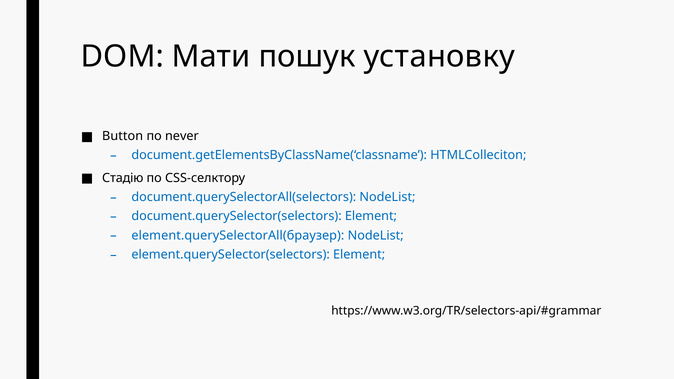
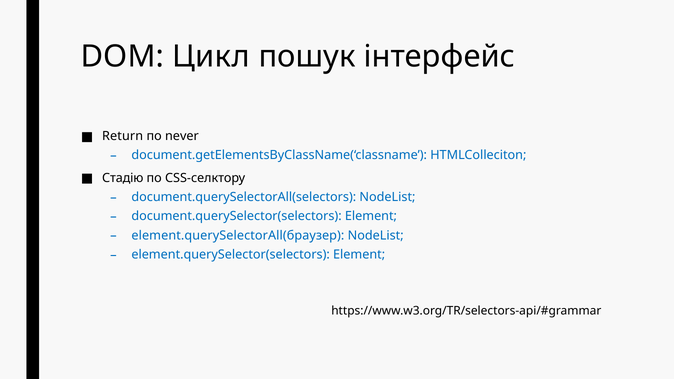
Мати: Мати -> Цикл
установку: установку -> інтерфейс
Button: Button -> Return
